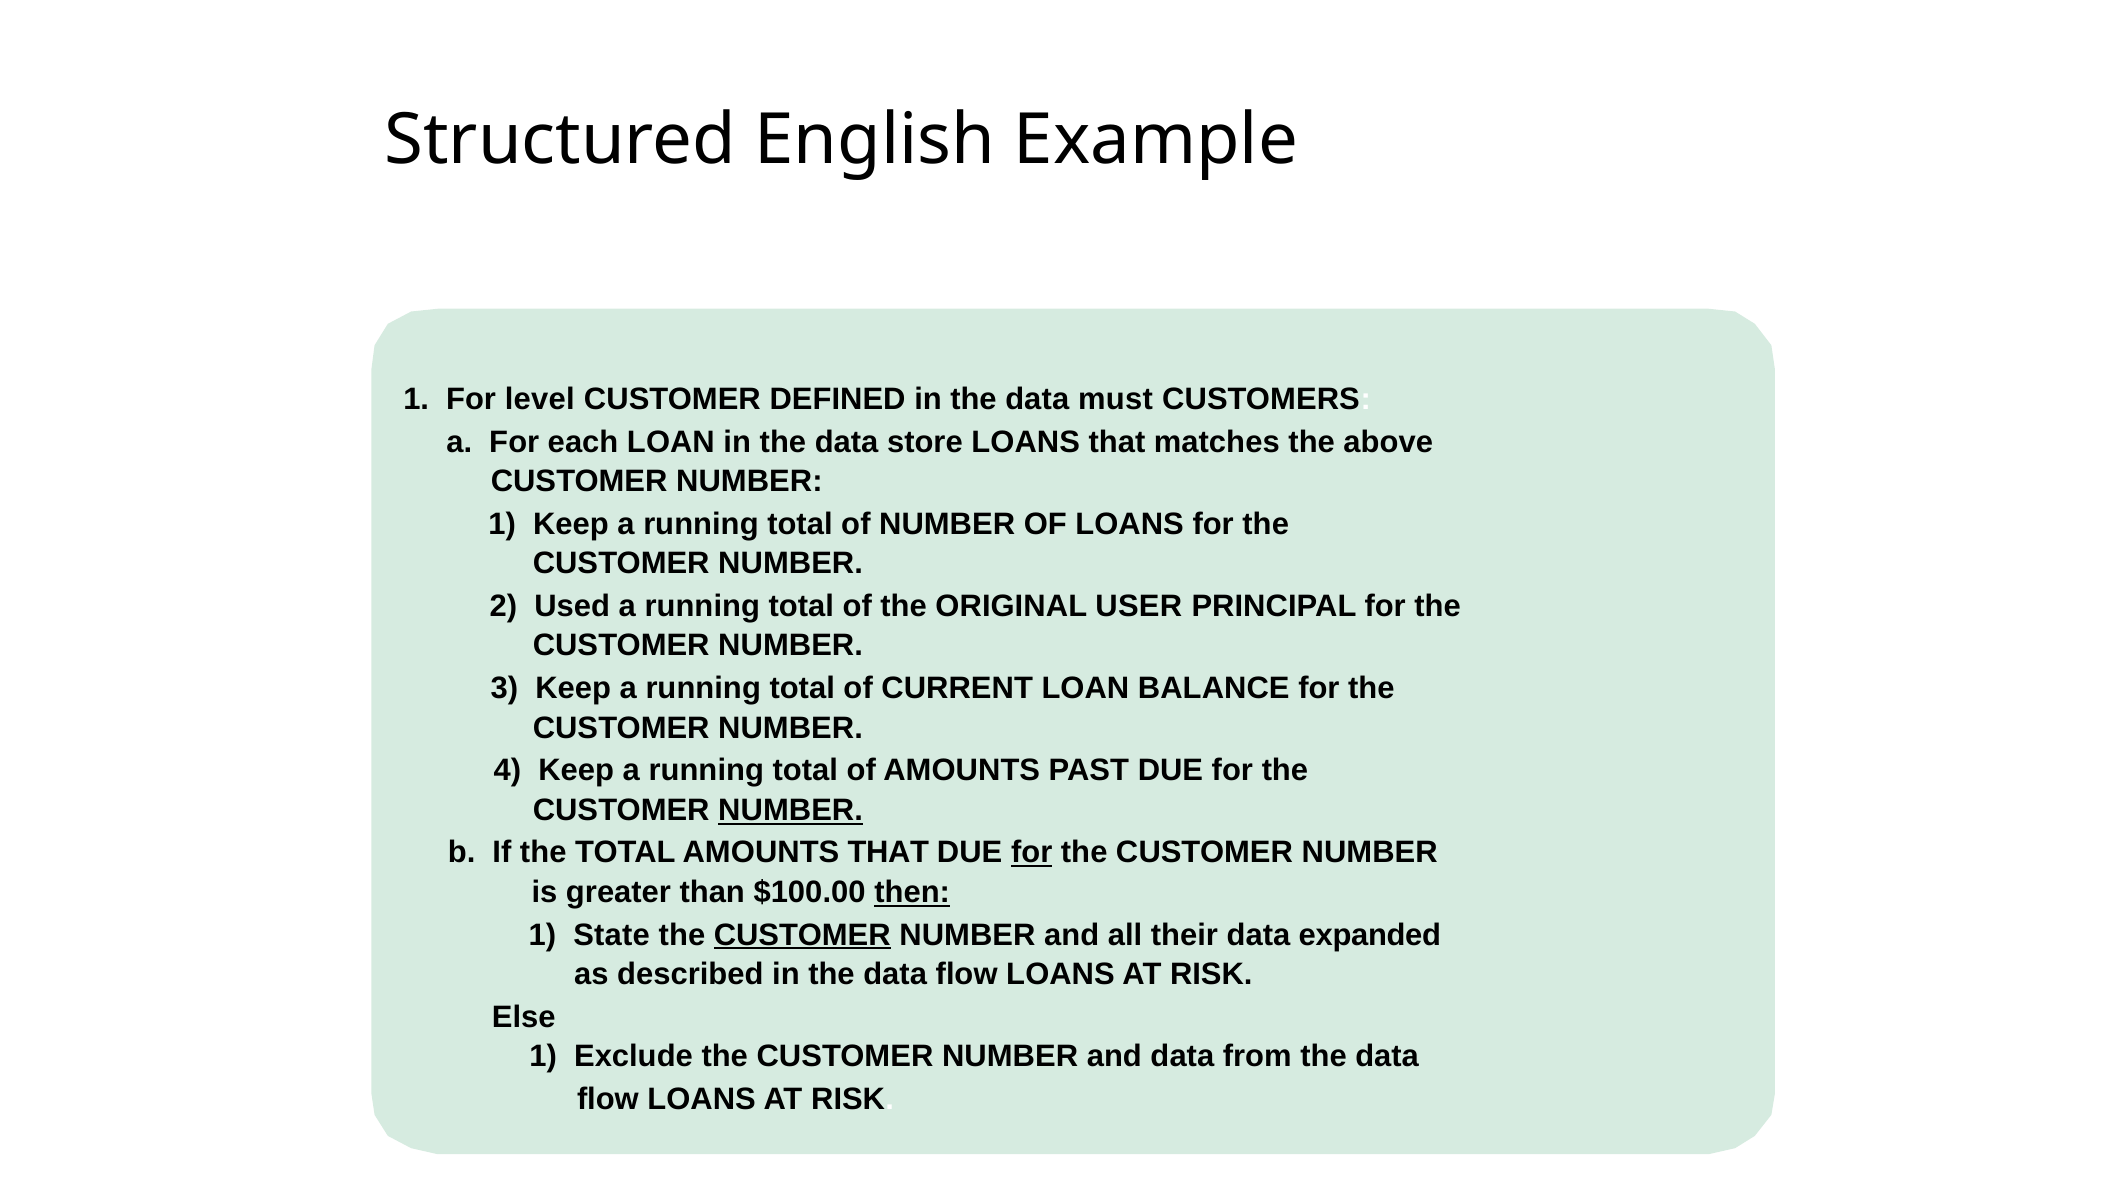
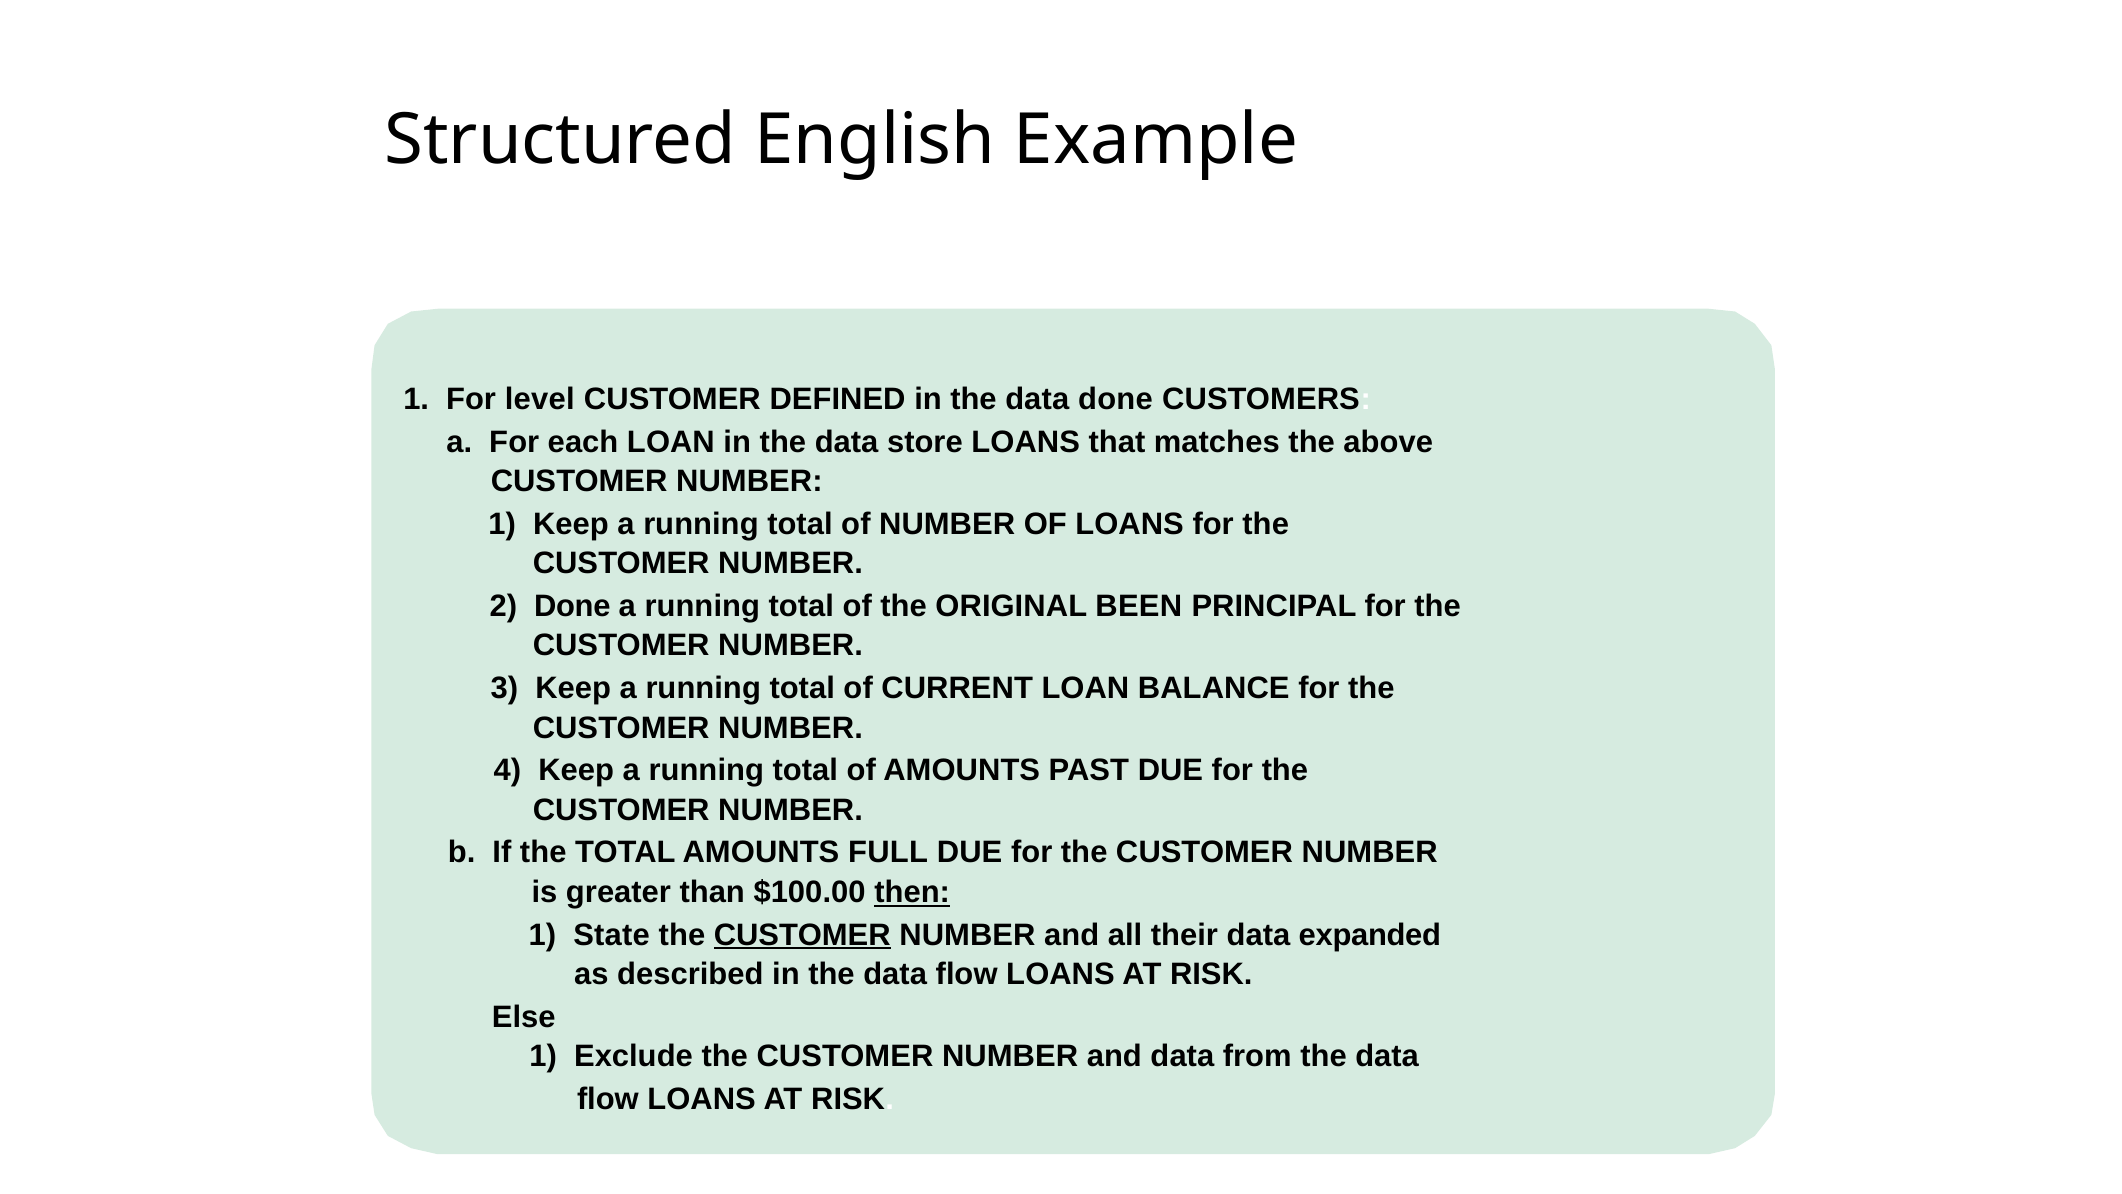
data must: must -> done
2 Used: Used -> Done
USER: USER -> BEEN
NUMBER at (791, 810) underline: present -> none
AMOUNTS THAT: THAT -> FULL
for at (1032, 852) underline: present -> none
